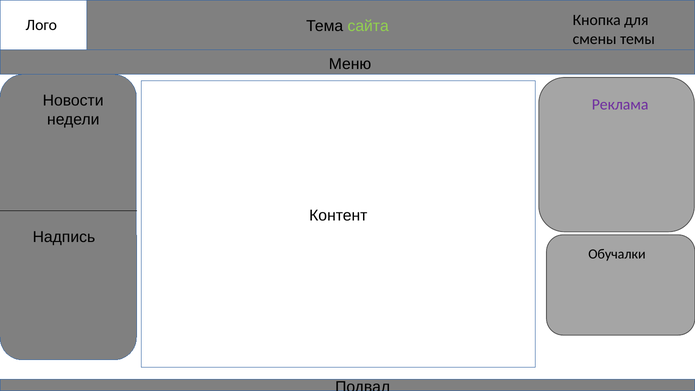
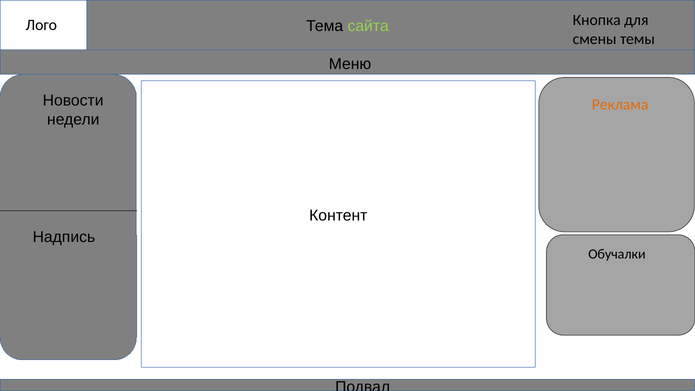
Реклама colour: purple -> orange
